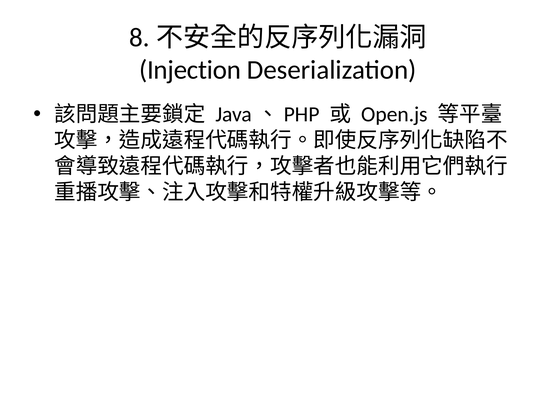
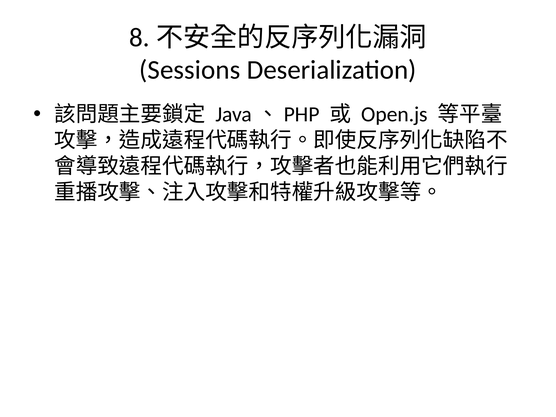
Injection: Injection -> Sessions
